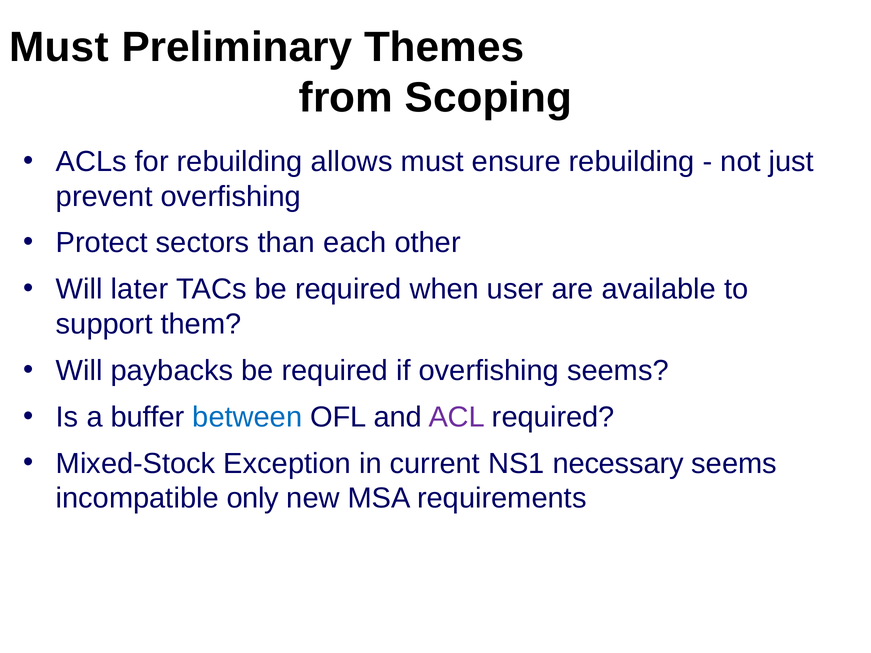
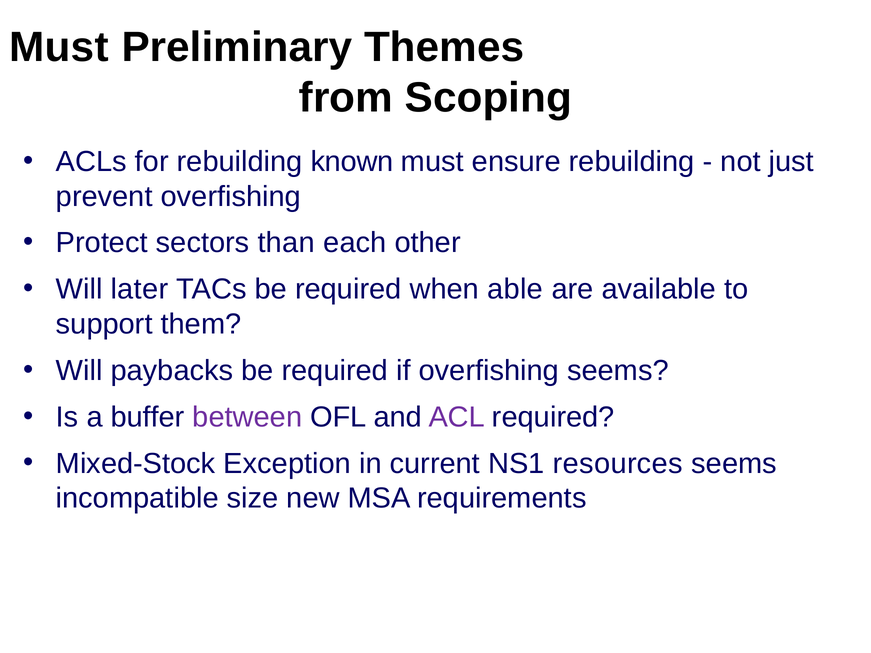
allows: allows -> known
user: user -> able
between colour: blue -> purple
necessary: necessary -> resources
only: only -> size
